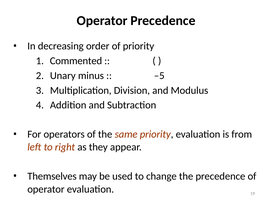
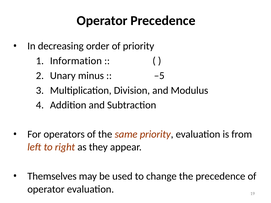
Commented: Commented -> Information
